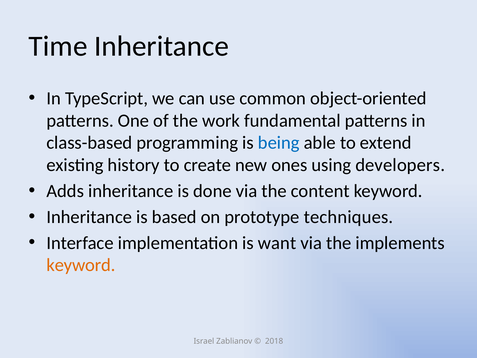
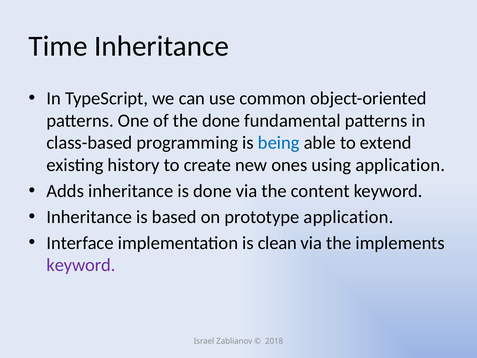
the work: work -> done
using developers: developers -> application
prototype techniques: techniques -> application
want: want -> clean
keyword at (81, 265) colour: orange -> purple
